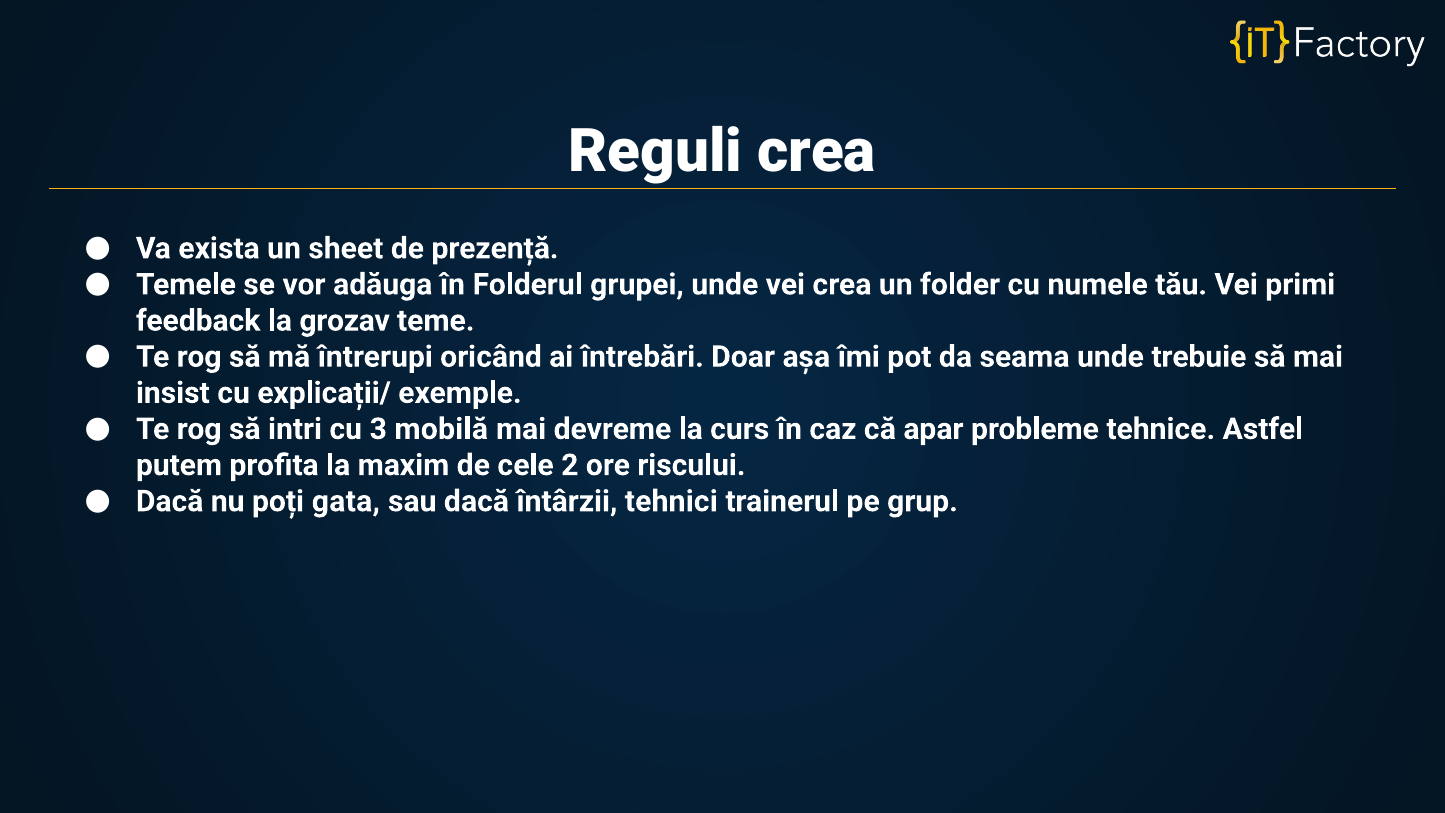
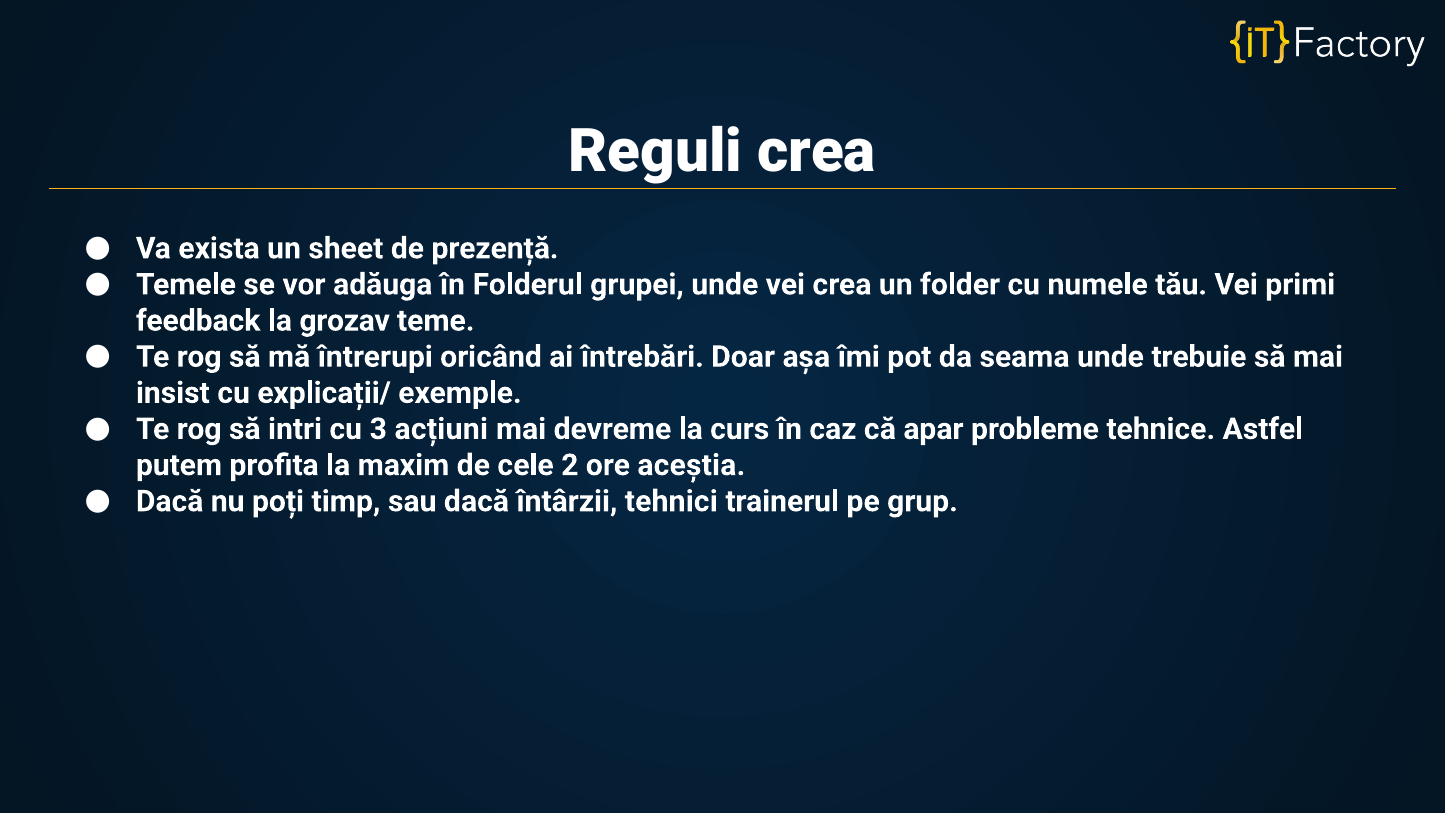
mobilă: mobilă -> acțiuni
riscului: riscului -> aceștia
gata: gata -> timp
